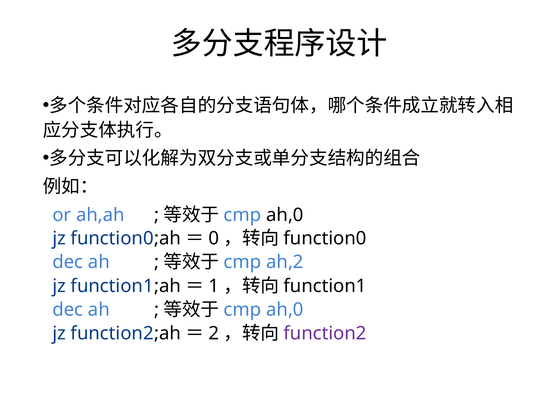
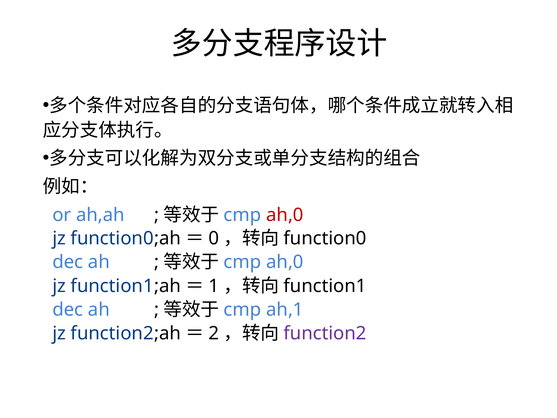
ah,0 at (285, 215) colour: black -> red
ah,2 at (285, 262): ah,2 -> ah,0
ah,0 at (285, 309): ah,0 -> ah,1
